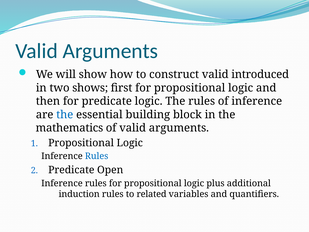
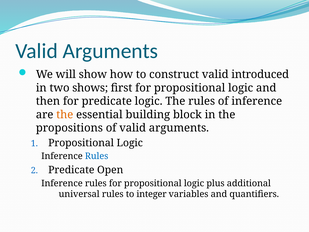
the at (65, 115) colour: blue -> orange
mathematics: mathematics -> propositions
induction: induction -> universal
related: related -> integer
